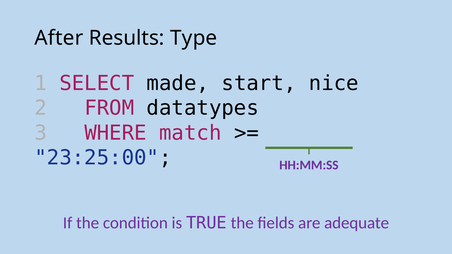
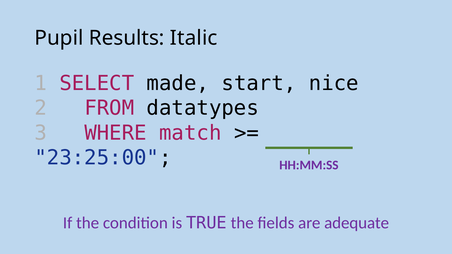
After: After -> Pupil
Type: Type -> Italic
